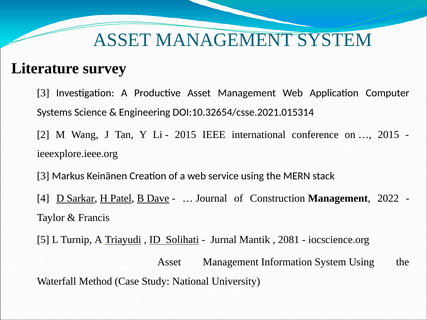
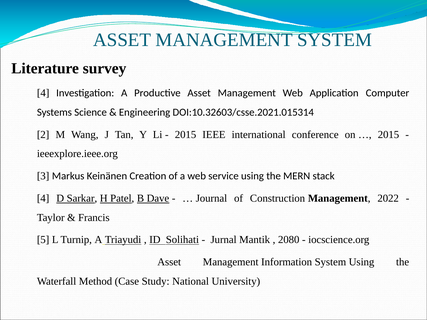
3 at (43, 93): 3 -> 4
DOI:10.32654/csse.2021.015314: DOI:10.32654/csse.2021.015314 -> DOI:10.32603/csse.2021.015314
2081: 2081 -> 2080
